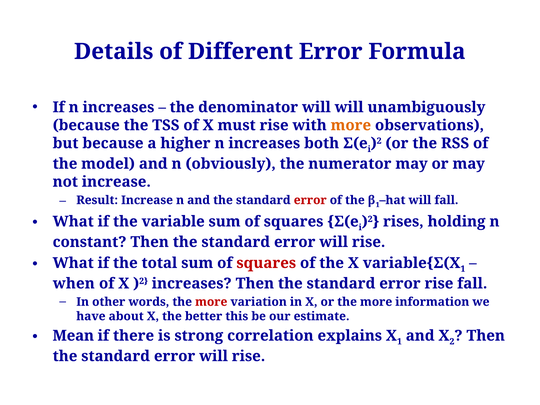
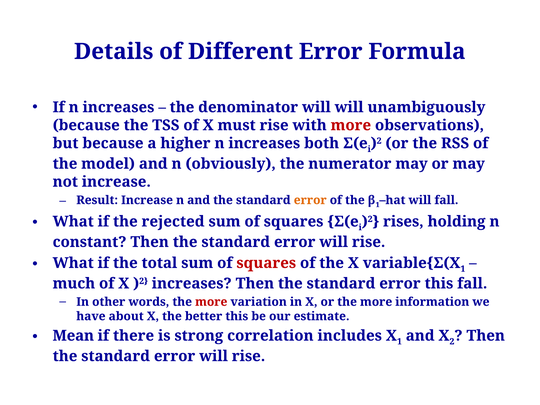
more at (351, 125) colour: orange -> red
error at (310, 200) colour: red -> orange
variable: variable -> rejected
when: when -> much
error rise: rise -> this
explains: explains -> includes
